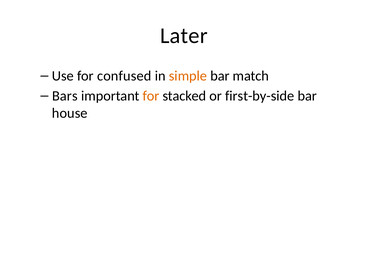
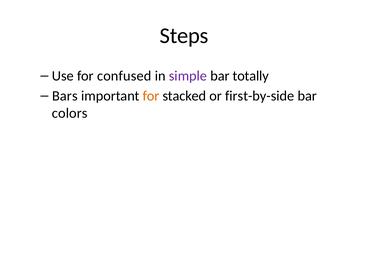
Later: Later -> Steps
simple colour: orange -> purple
match: match -> totally
house: house -> colors
